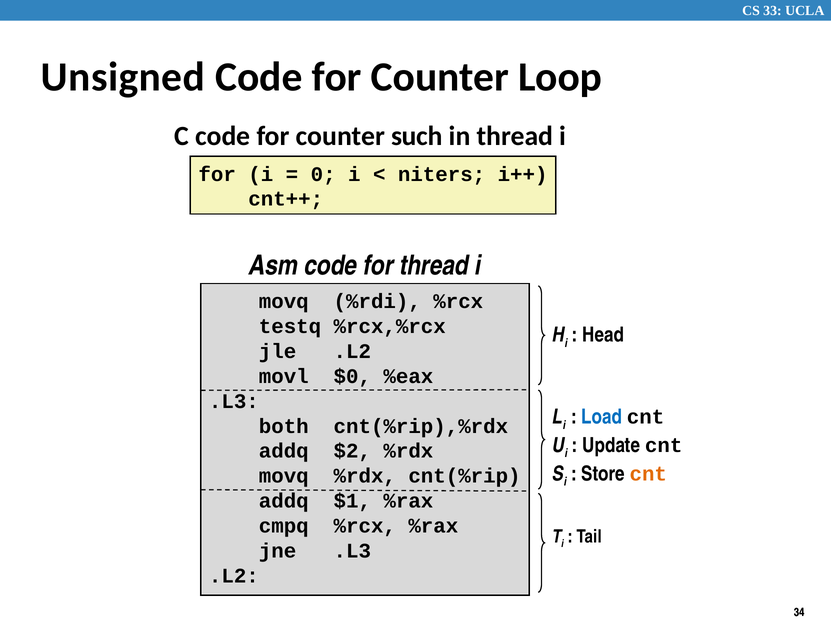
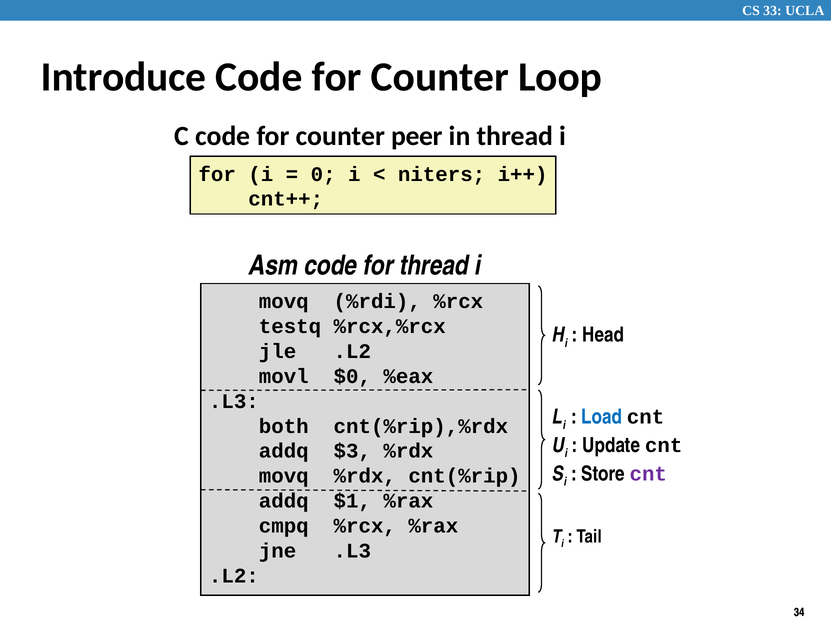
Unsigned: Unsigned -> Introduce
such: such -> peer
$2: $2 -> $3
cnt at (648, 474) colour: orange -> purple
